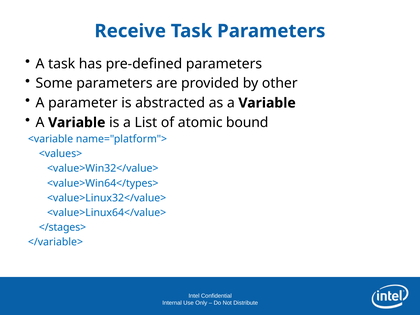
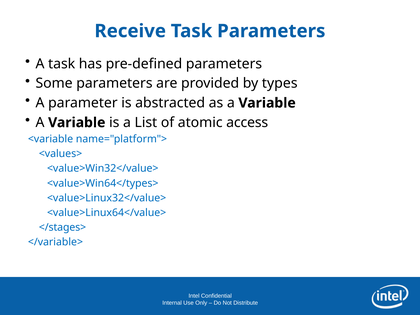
other: other -> types
bound: bound -> access
